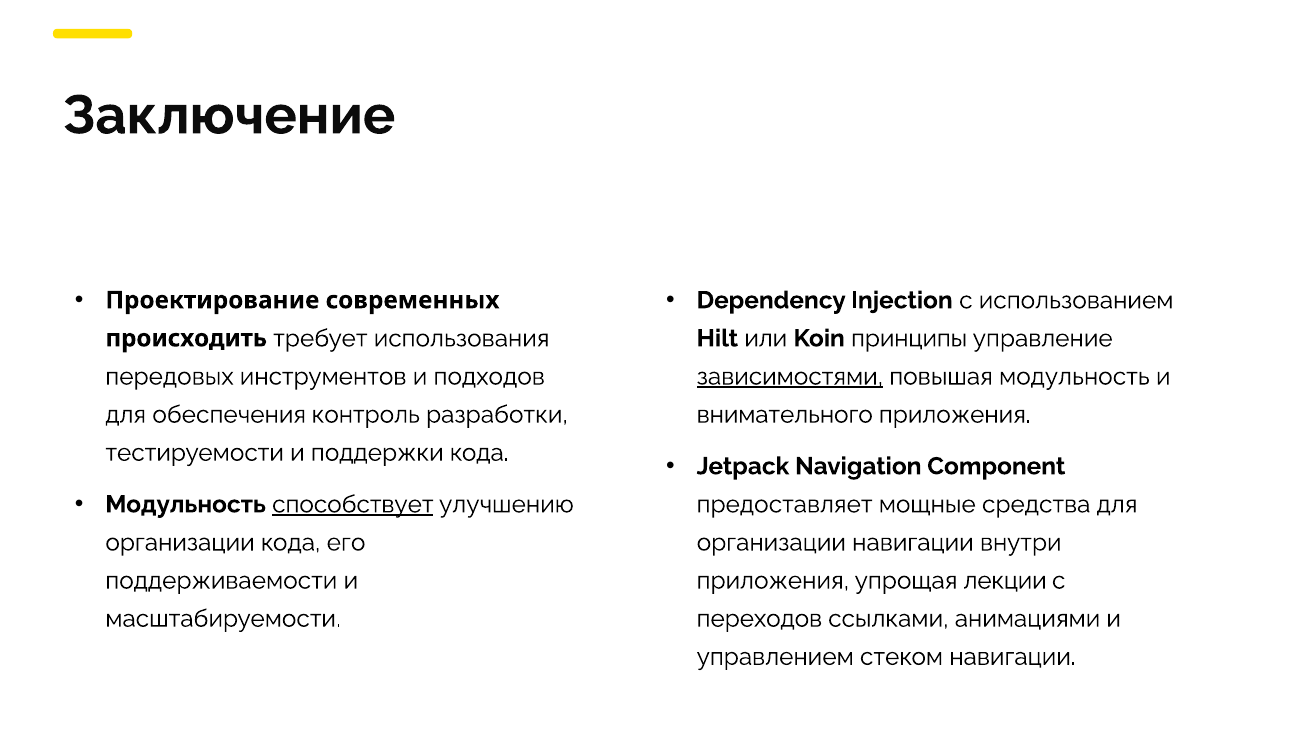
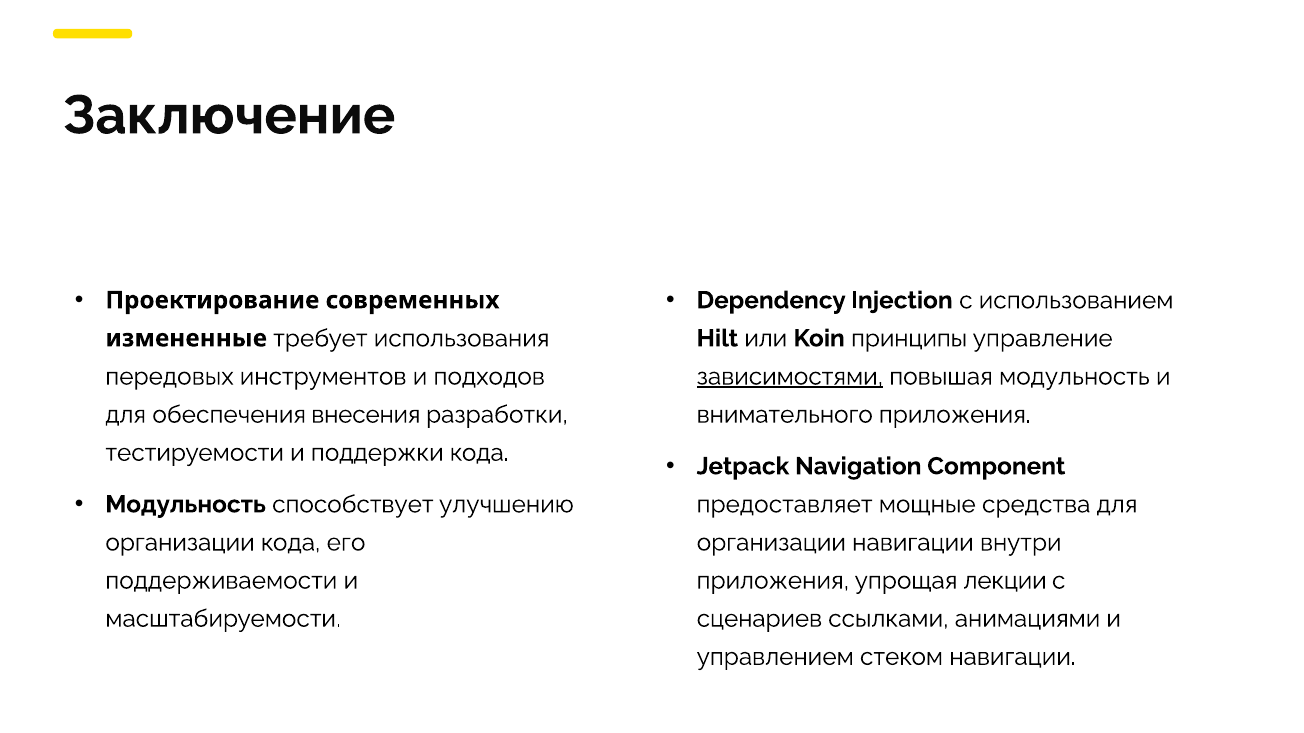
происходить: происходить -> измененные
контроль: контроль -> внесения
способствует underline: present -> none
переходов: переходов -> сценариев
